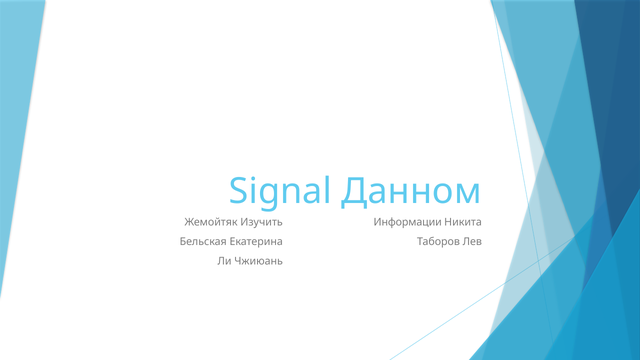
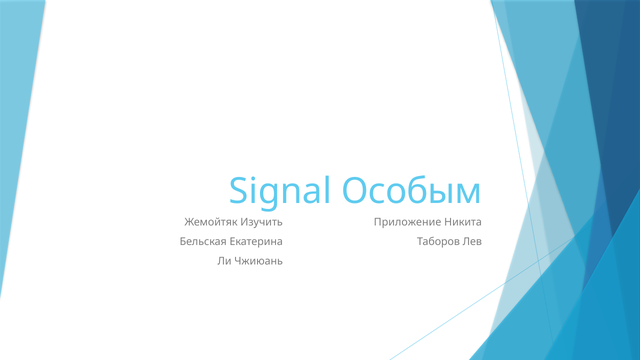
Данном: Данном -> Особым
Информации: Информации -> Приложение
